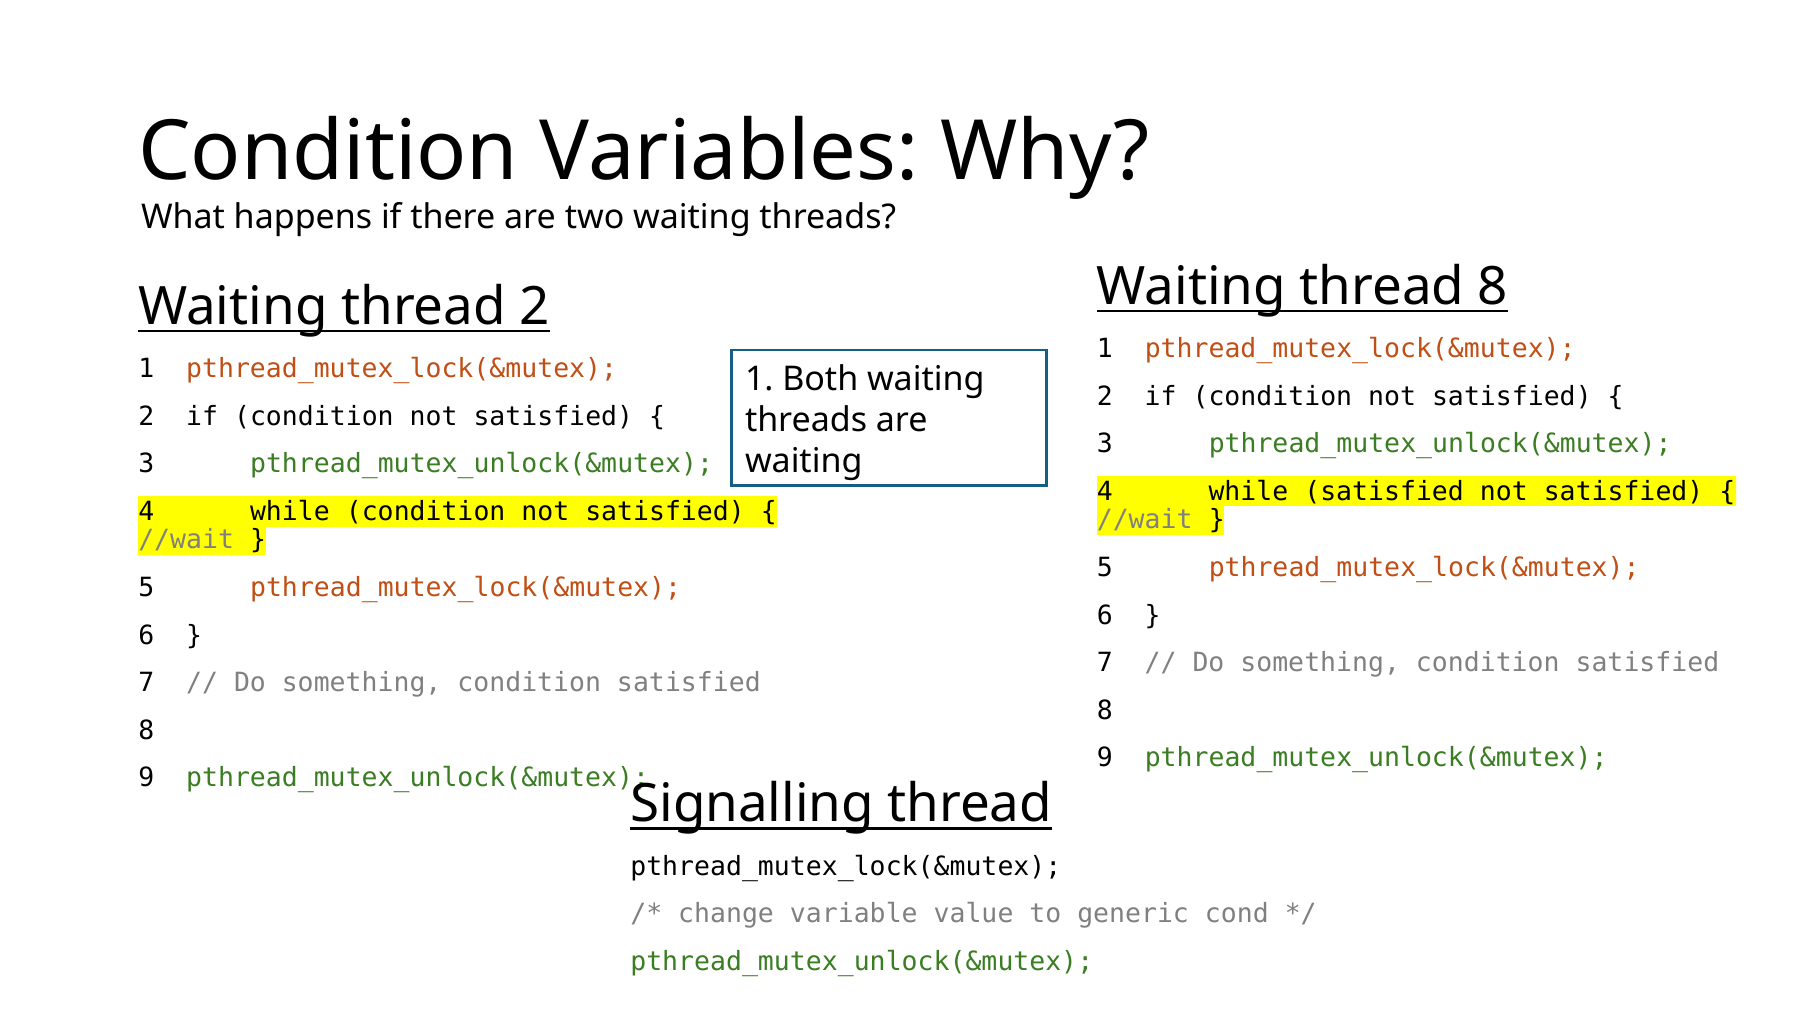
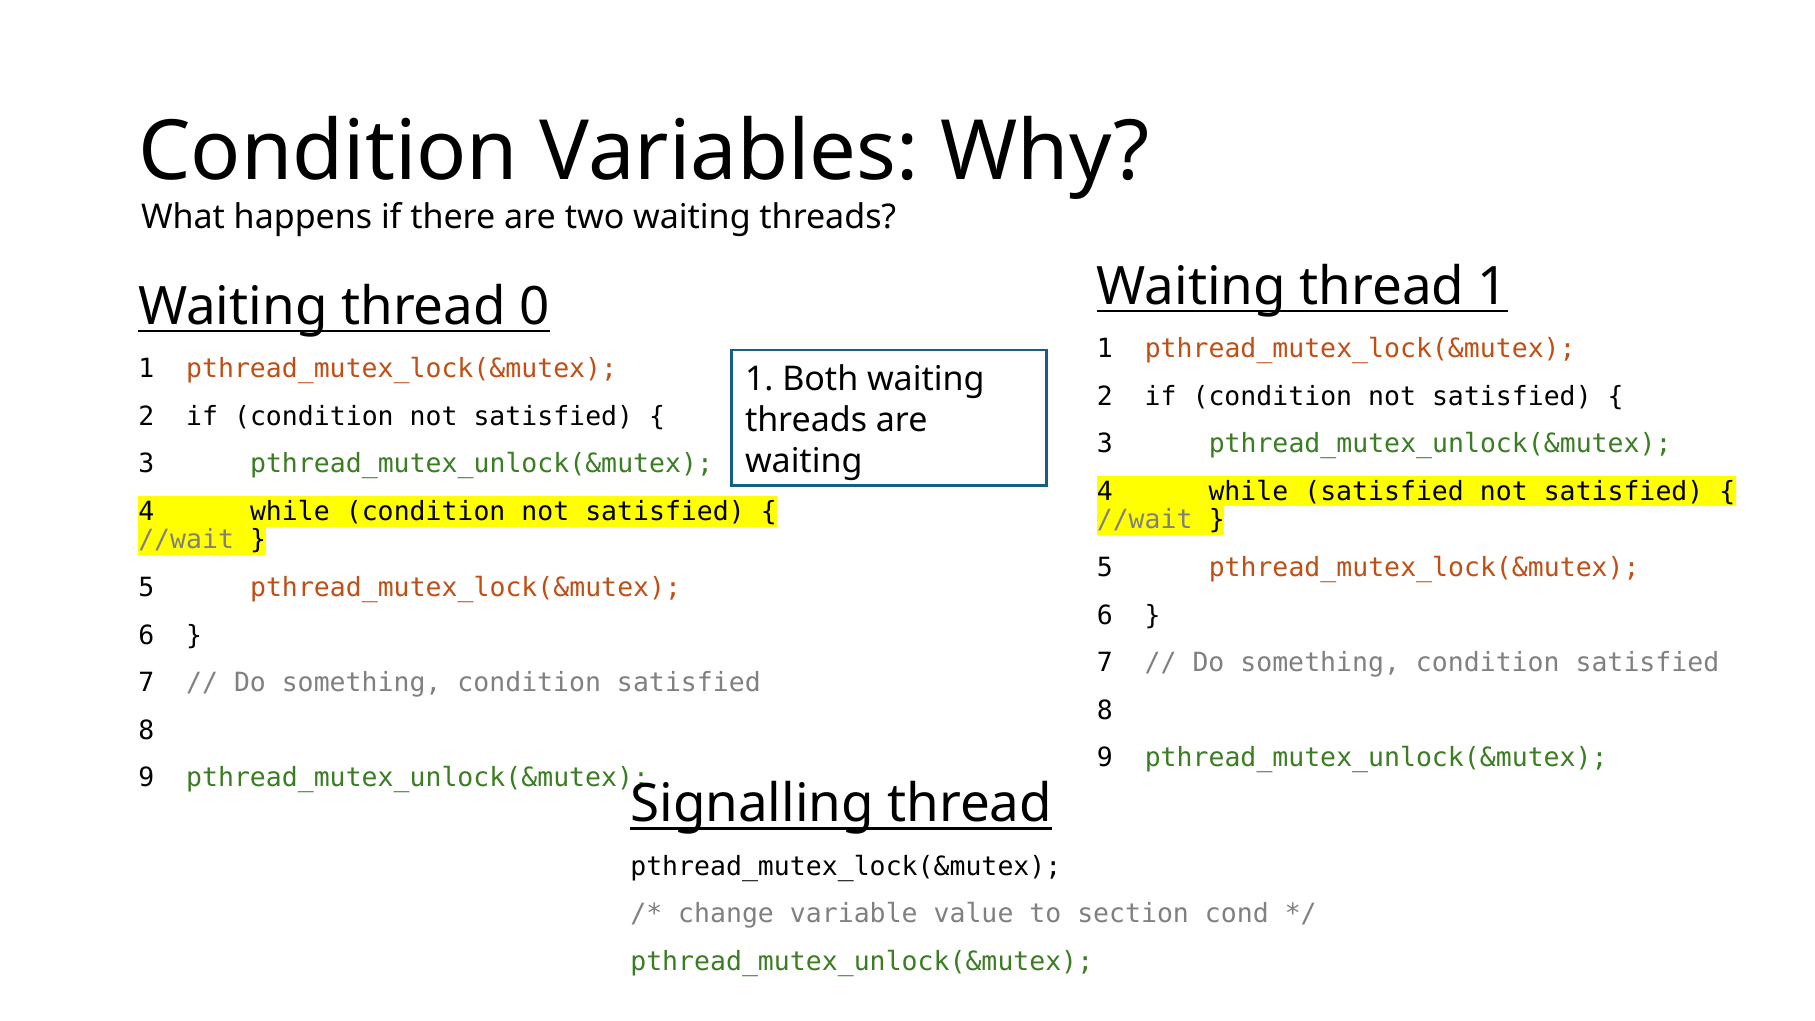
thread 8: 8 -> 1
thread 2: 2 -> 0
generic: generic -> section
